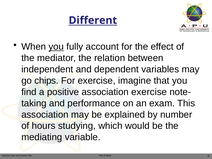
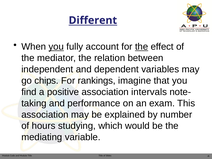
the at (142, 47) underline: none -> present
For exercise: exercise -> rankings
association exercise: exercise -> intervals
